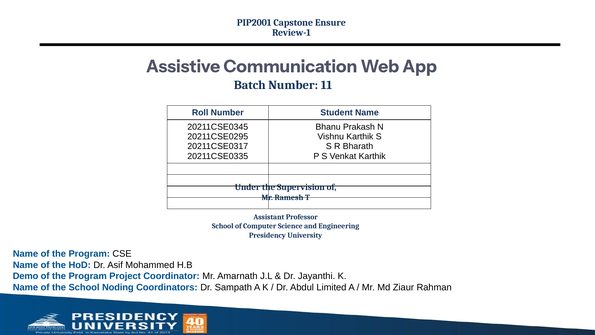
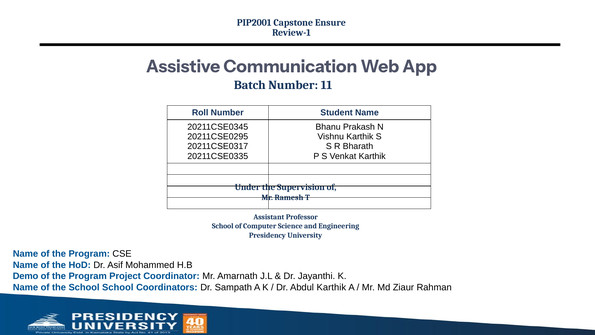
School Noding: Noding -> School
Abdul Limited: Limited -> Karthik
